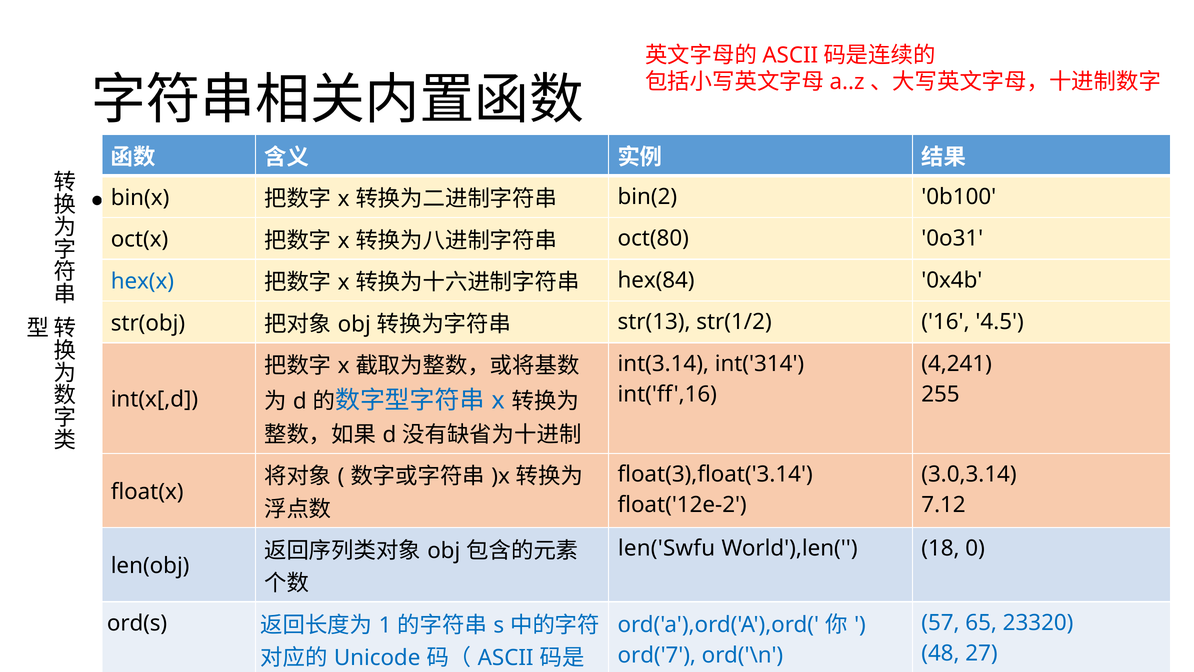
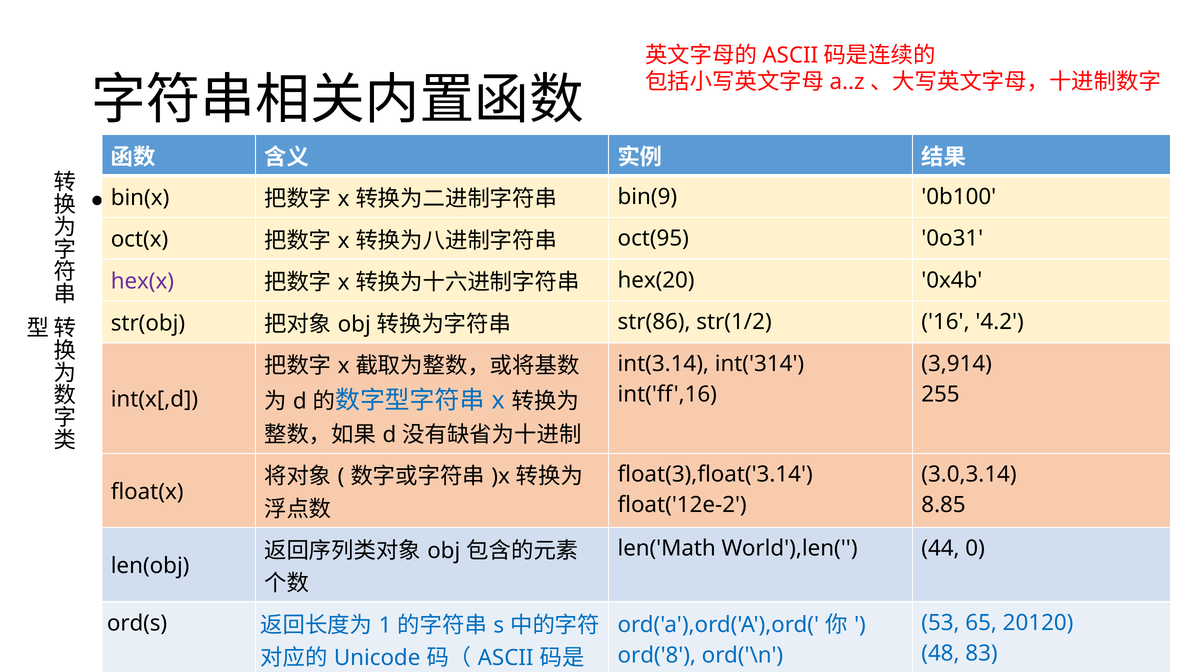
bin(2: bin(2 -> bin(9
oct(80: oct(80 -> oct(95
hex(x colour: blue -> purple
hex(84: hex(84 -> hex(20
str(13: str(13 -> str(86
4.5: 4.5 -> 4.2
4,241: 4,241 -> 3,914
7.12: 7.12 -> 8.85
len('Swfu: len('Swfu -> len('Math
18: 18 -> 44
57: 57 -> 53
23320: 23320 -> 20120
27: 27 -> 83
ord('7: ord('7 -> ord('8
